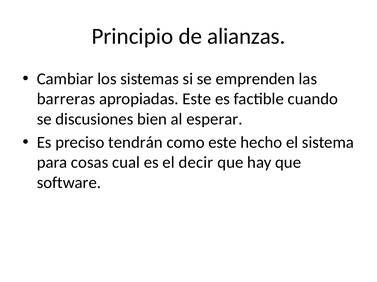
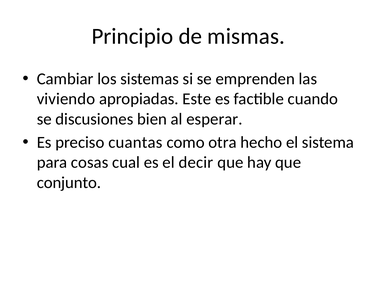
alianzas: alianzas -> mismas
barreras: barreras -> viviendo
tendrán: tendrán -> cuantas
como este: este -> otra
software: software -> conjunto
